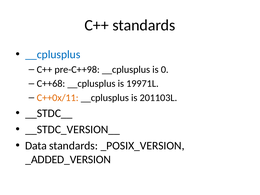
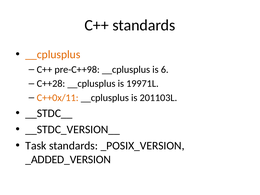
__cplusplus at (53, 55) colour: blue -> orange
0: 0 -> 6
C++68: C++68 -> C++28
Data: Data -> Task
